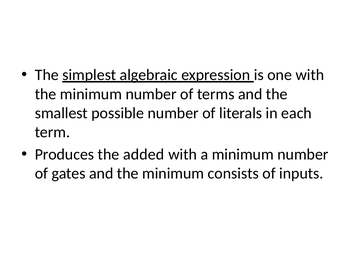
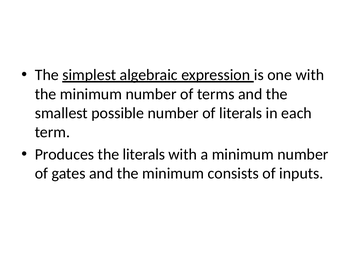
the added: added -> literals
